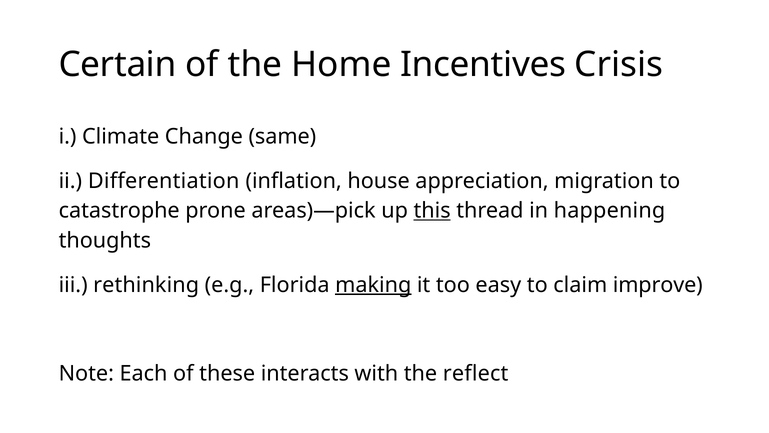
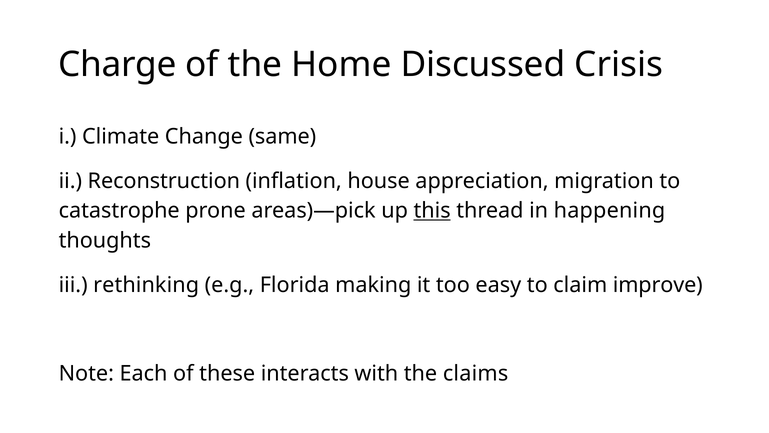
Certain: Certain -> Charge
Incentives: Incentives -> Discussed
Differentiation: Differentiation -> Reconstruction
making underline: present -> none
reflect: reflect -> claims
